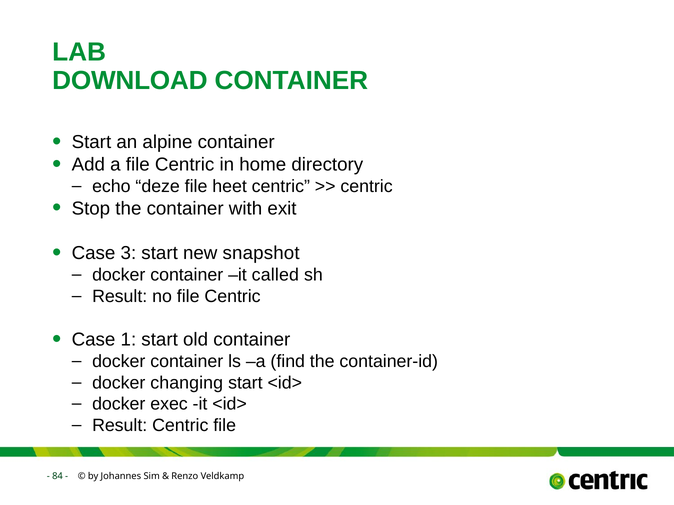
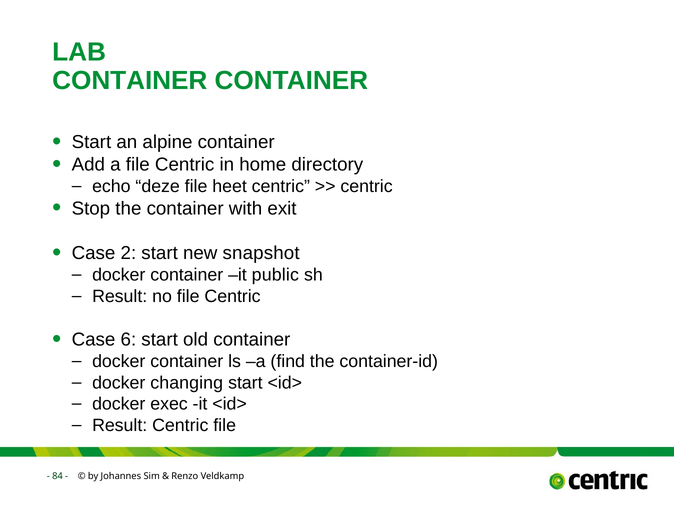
DOWNLOAD at (130, 80): DOWNLOAD -> CONTAINER
3: 3 -> 2
called: called -> public
1: 1 -> 6
